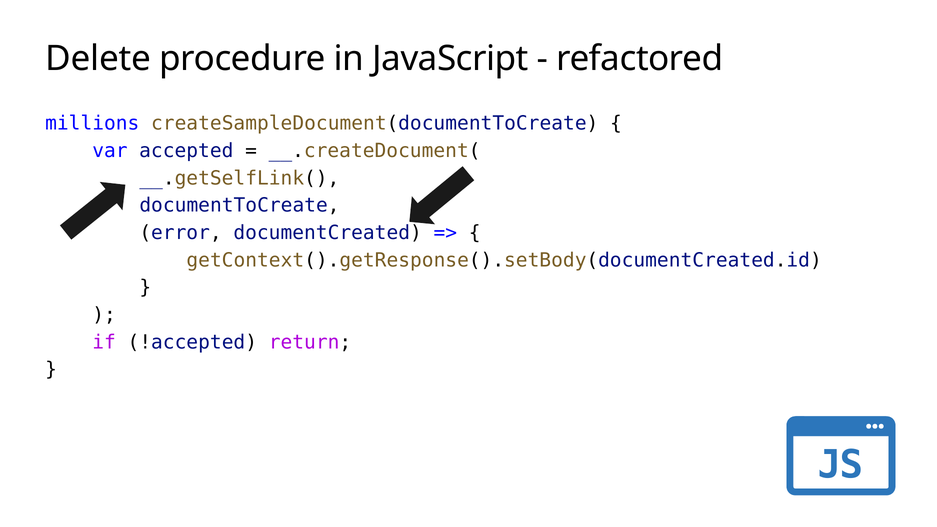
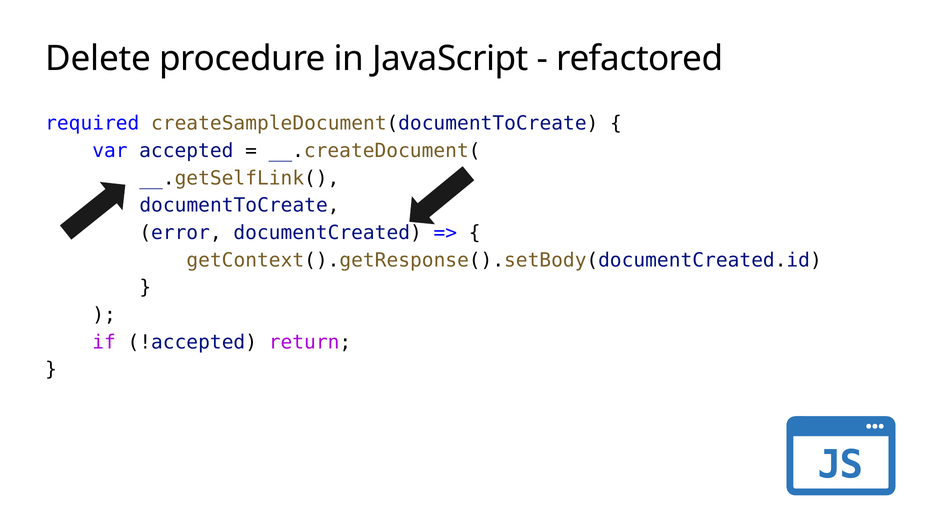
millions: millions -> required
